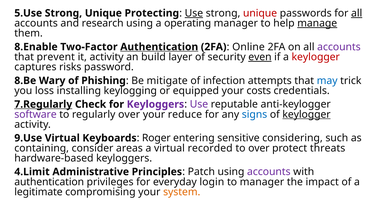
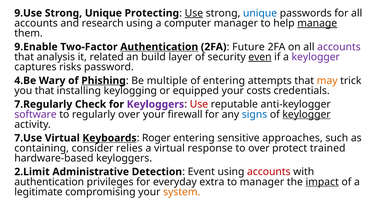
5.Use: 5.Use -> 9.Use
unique at (260, 13) colour: red -> blue
all at (357, 13) underline: present -> none
operating: operating -> computer
8.Enable: 8.Enable -> 9.Enable
Online: Online -> Future
prevent: prevent -> analysis
it activity: activity -> related
keylogger at (316, 57) colour: red -> purple
8.Be: 8.Be -> 4.Be
Phishing underline: none -> present
mitigate: mitigate -> multiple
of infection: infection -> entering
may colour: blue -> orange
you loss: loss -> that
7.Regularly underline: present -> none
Use at (199, 104) colour: purple -> red
reduce: reduce -> firewall
9.Use: 9.Use -> 7.Use
Keyboards underline: none -> present
considering: considering -> approaches
areas: areas -> relies
recorded: recorded -> response
threats: threats -> trained
4.Limit: 4.Limit -> 2.Limit
Principles: Principles -> Detection
Patch: Patch -> Event
accounts at (269, 172) colour: purple -> red
login: login -> extra
impact underline: none -> present
